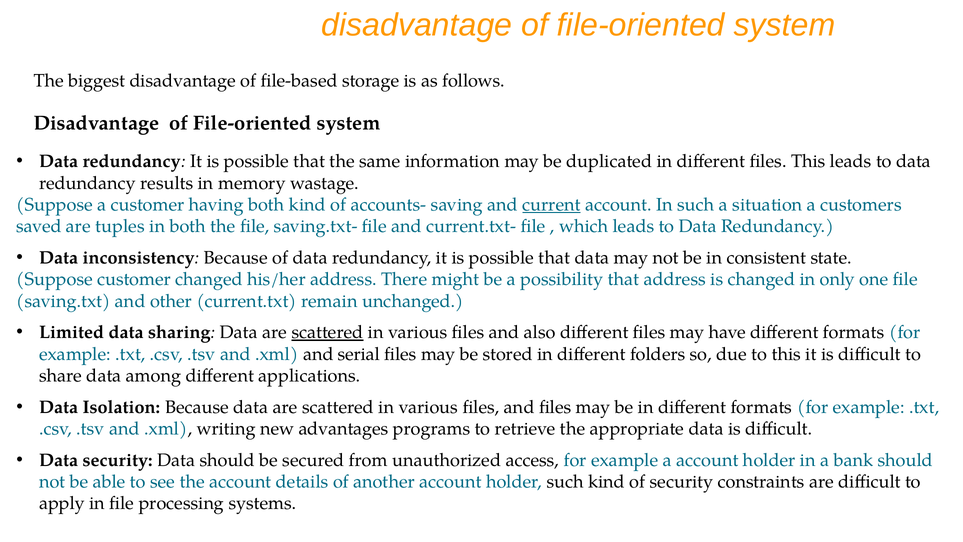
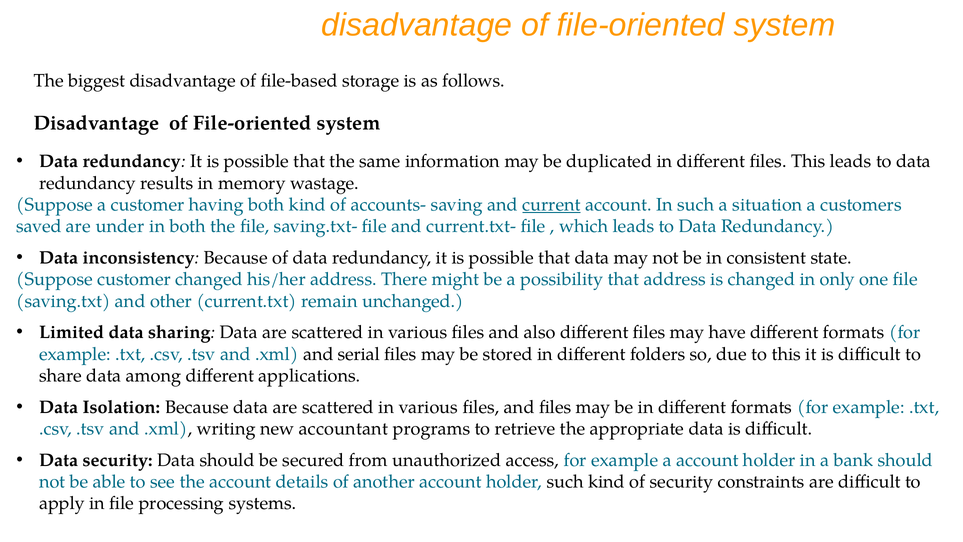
tuples: tuples -> under
scattered at (327, 332) underline: present -> none
advantages: advantages -> accountant
